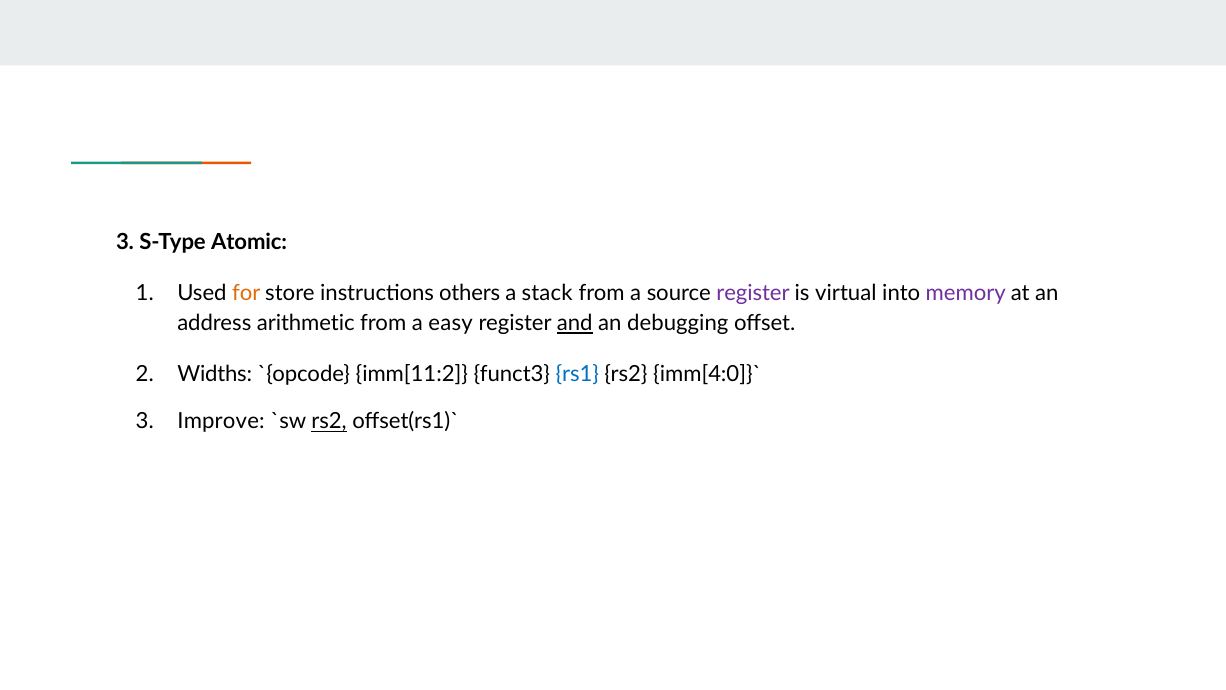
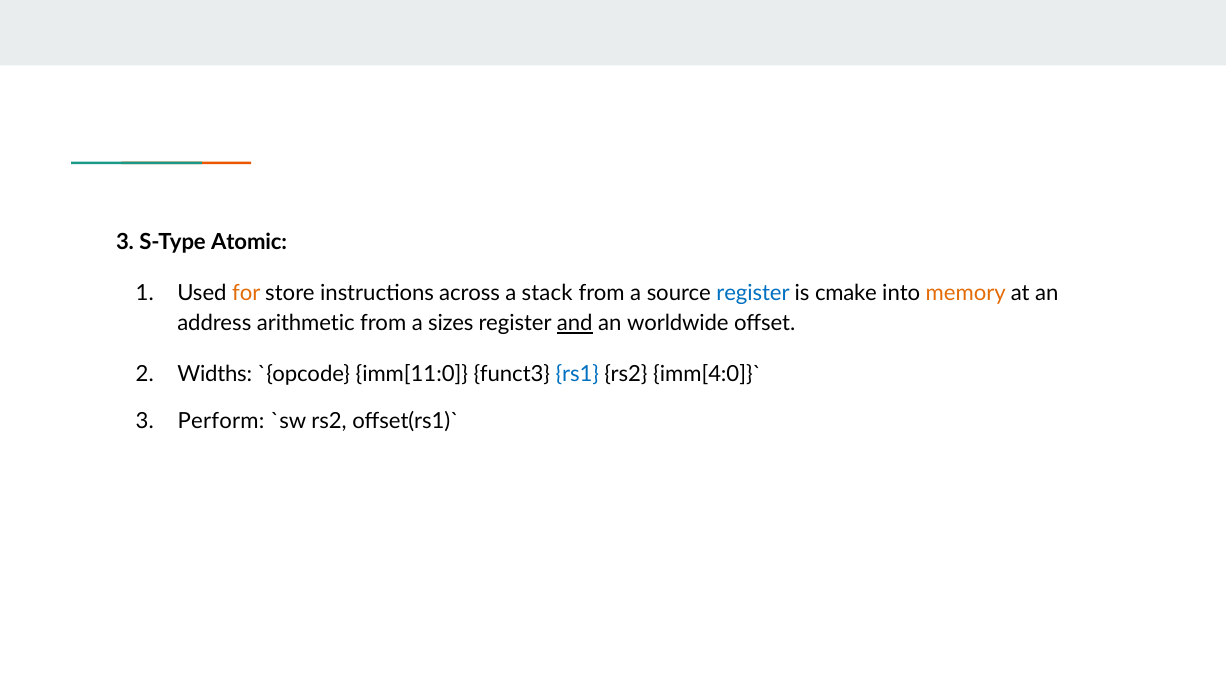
others: others -> across
register at (753, 293) colour: purple -> blue
virtual: virtual -> cmake
memory colour: purple -> orange
easy: easy -> sizes
debugging: debugging -> worldwide
imm[11:2: imm[11:2 -> imm[11:0
Improve: Improve -> Perform
rs2 at (329, 421) underline: present -> none
